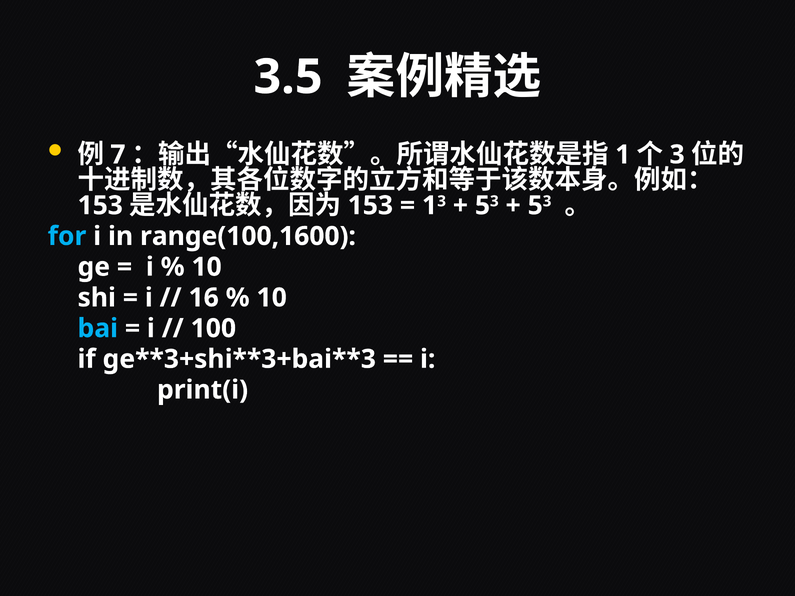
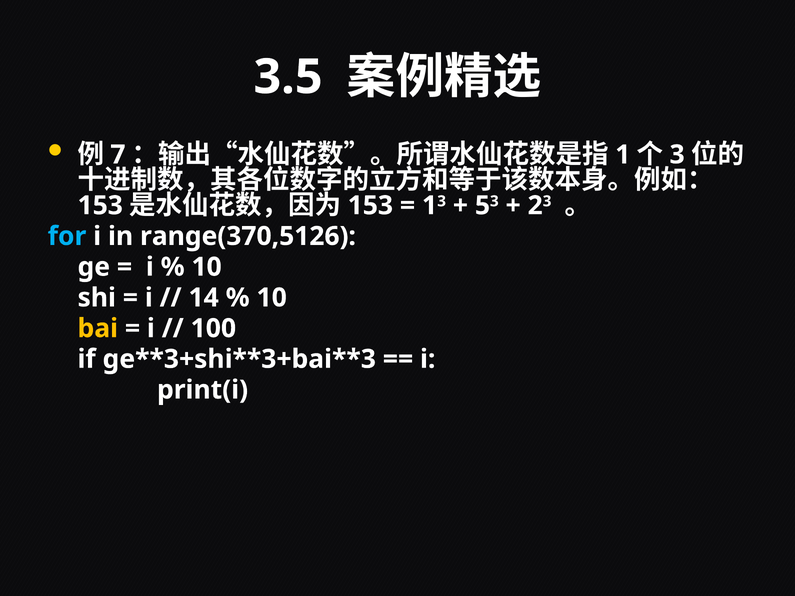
5 at (535, 206): 5 -> 2
range(100,1600: range(100,1600 -> range(370,5126
16: 16 -> 14
bai colour: light blue -> yellow
